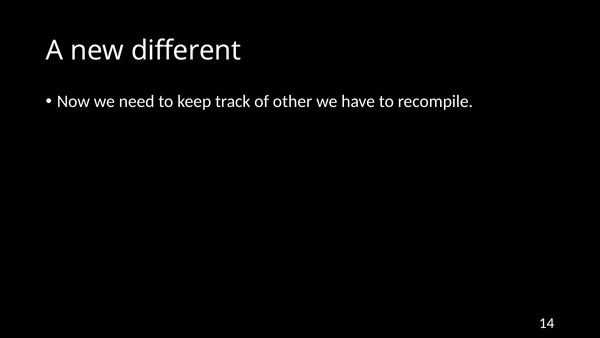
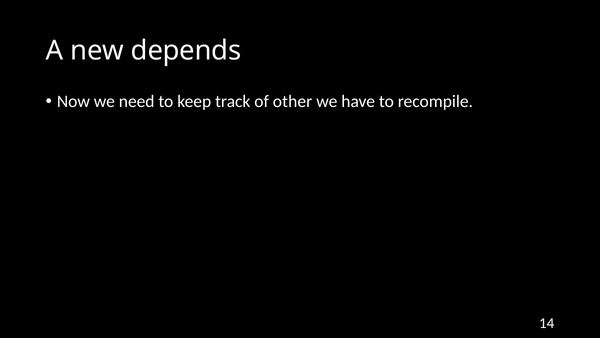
different: different -> depends
